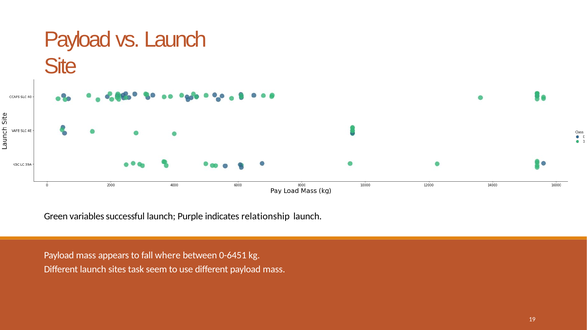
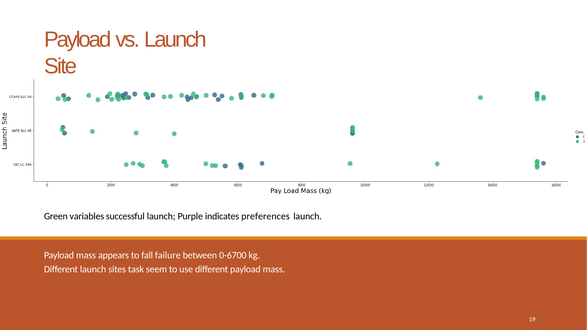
relationship: relationship -> preferences
where: where -> failure
0-6451: 0-6451 -> 0-6700
